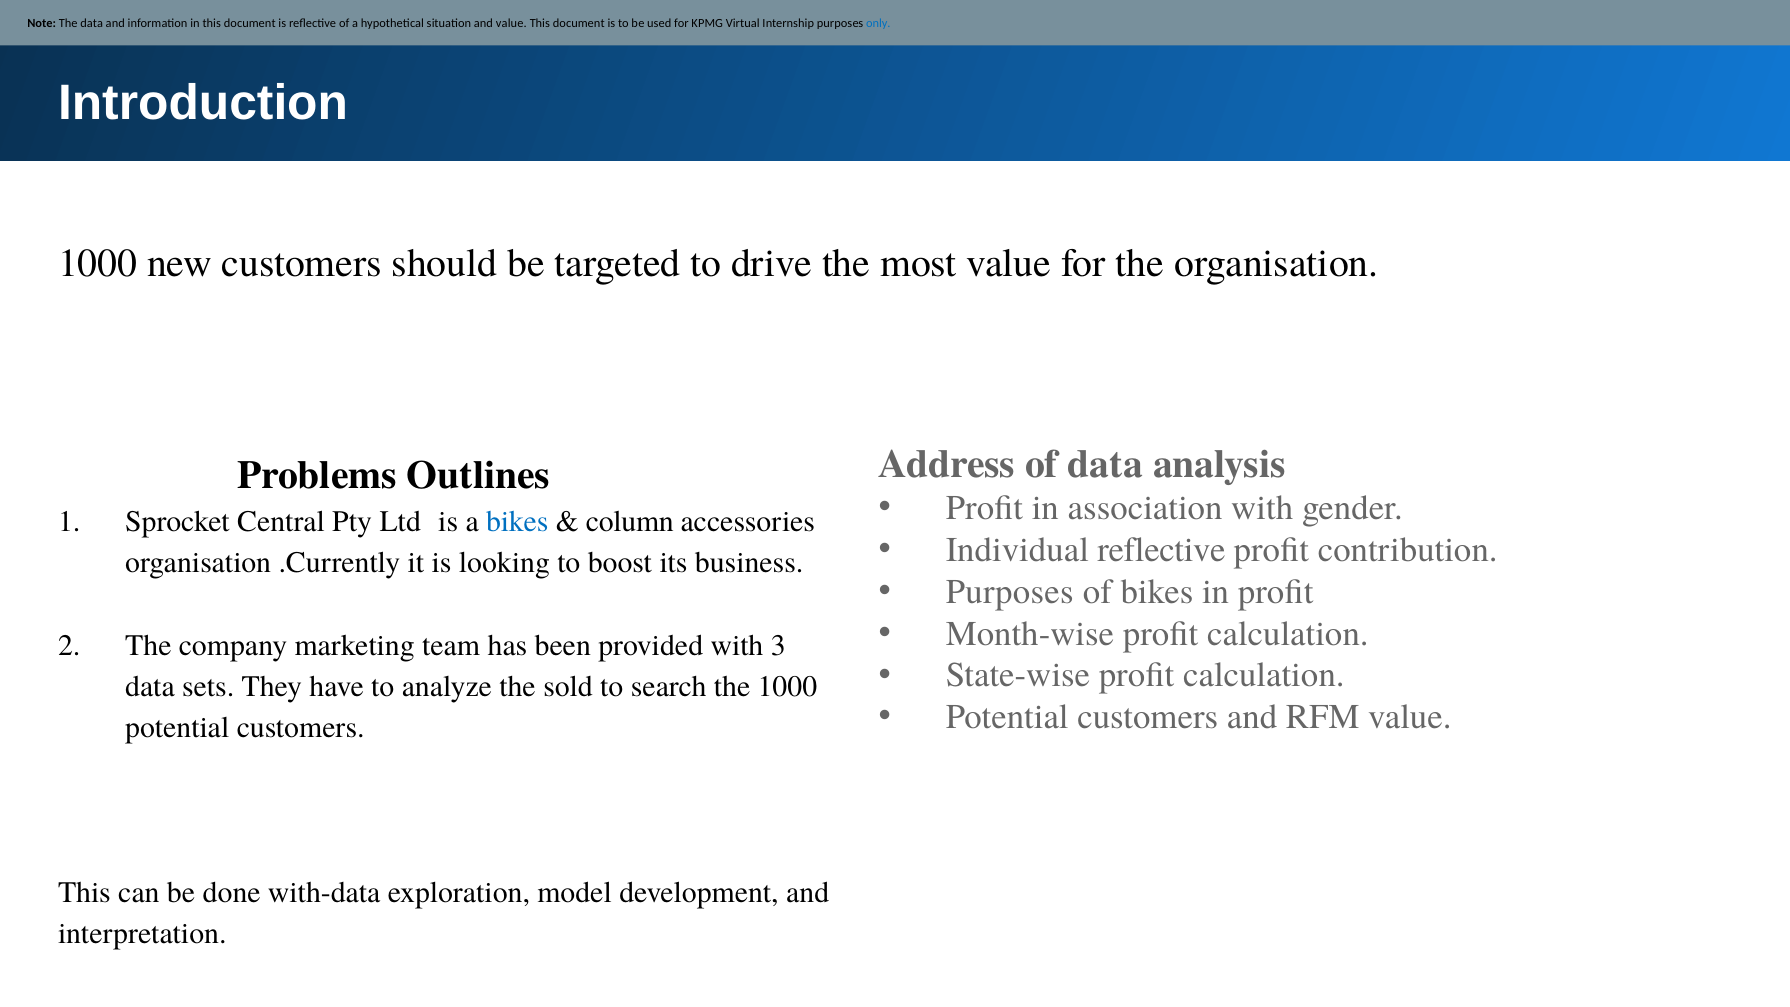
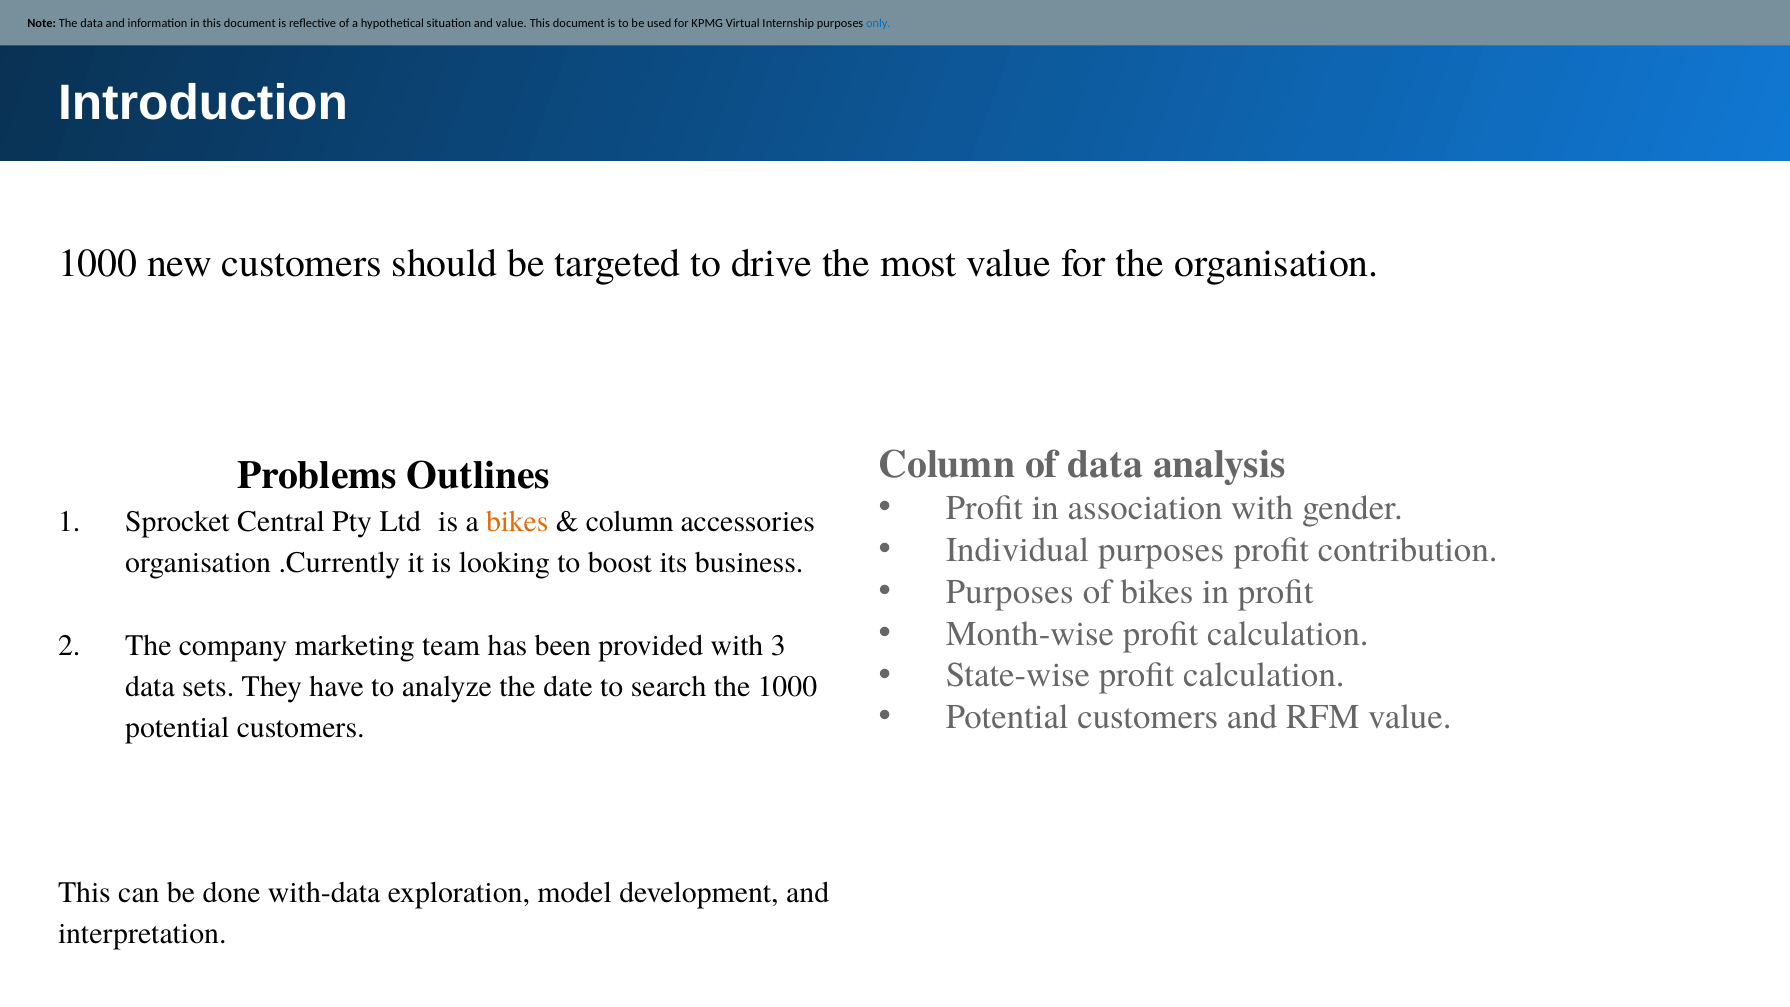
Address at (947, 464): Address -> Column
bikes at (517, 522) colour: blue -> orange
Individual reflective: reflective -> purposes
sold: sold -> date
